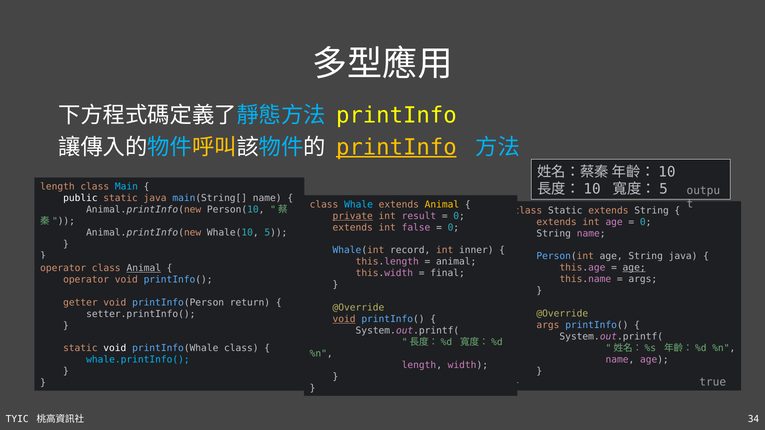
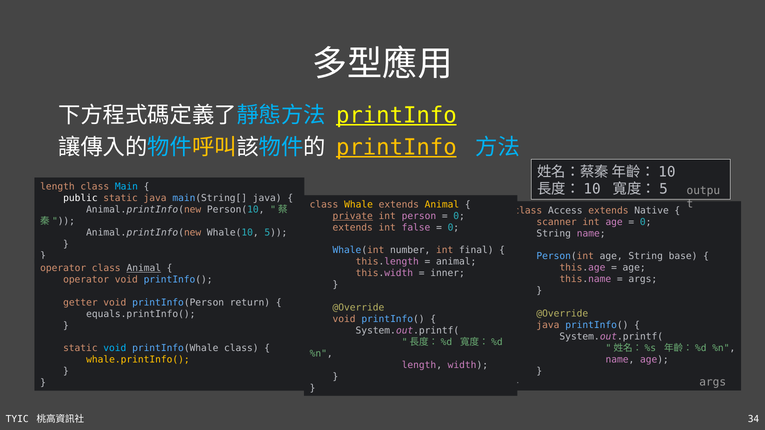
printInfo at (396, 115) underline: none -> present
main(String[ name: name -> java
Whale colour: light blue -> yellow
Static at (565, 211): Static -> Access
extends String: String -> Native
result: result -> person
extends at (557, 222): extends -> scanner
record: record -> number
inner: inner -> final
String java: java -> base
age at (634, 268) underline: present -> none
final: final -> inner
setter.printInfo(: setter.printInfo( -> equals.printInfo(
void at (344, 319) underline: present -> none
args at (548, 325): args -> java
void at (115, 349) colour: white -> light blue
whale.printInfo( colour: light blue -> yellow
true at (713, 382): true -> args
